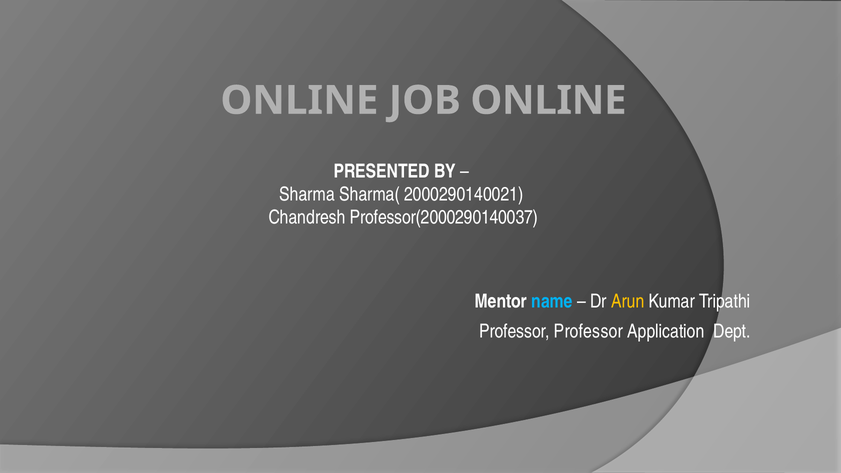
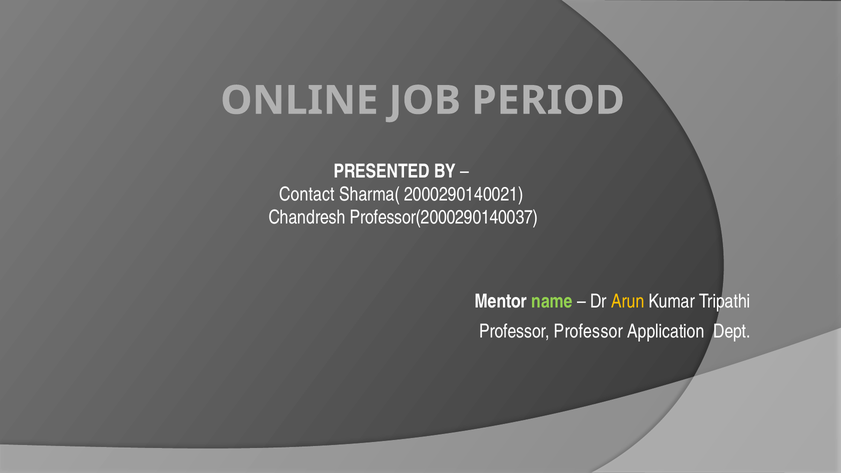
JOB ONLINE: ONLINE -> PERIOD
Sharma: Sharma -> Contact
name colour: light blue -> light green
